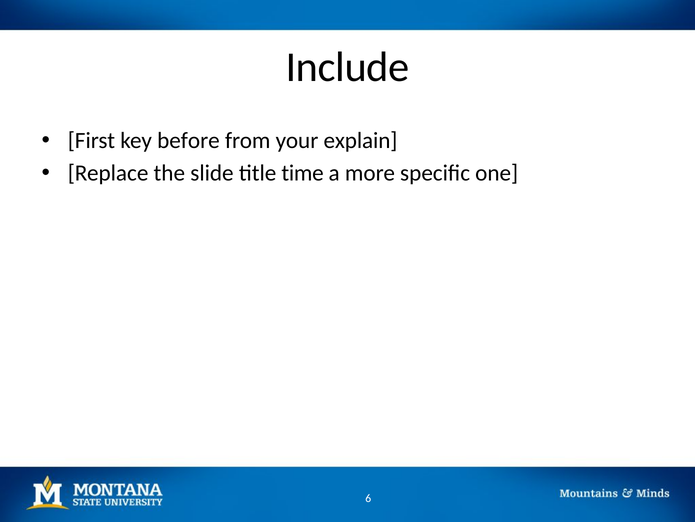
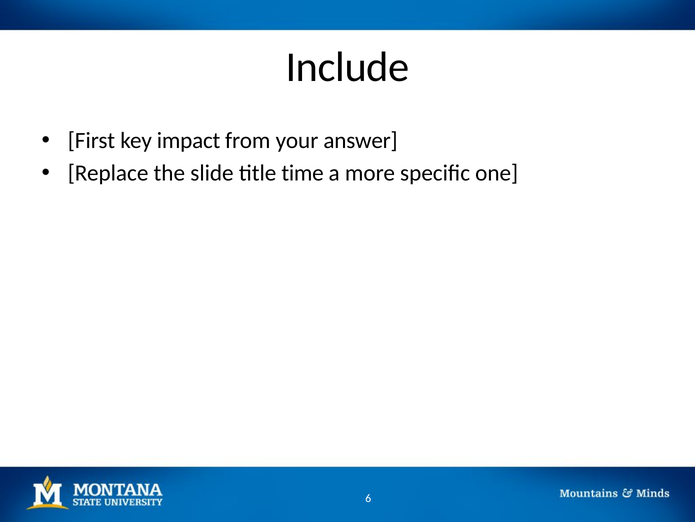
before: before -> impact
explain: explain -> answer
